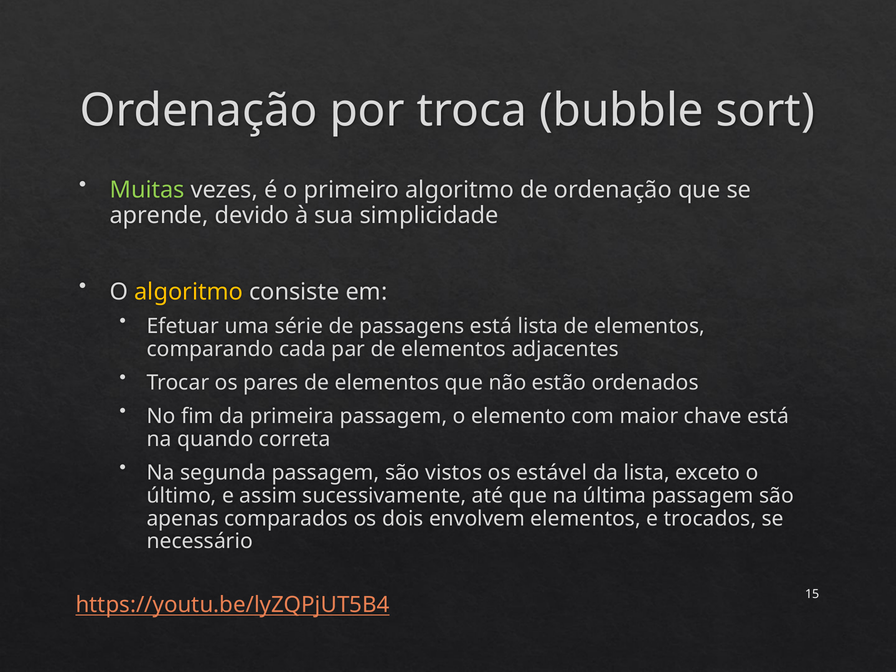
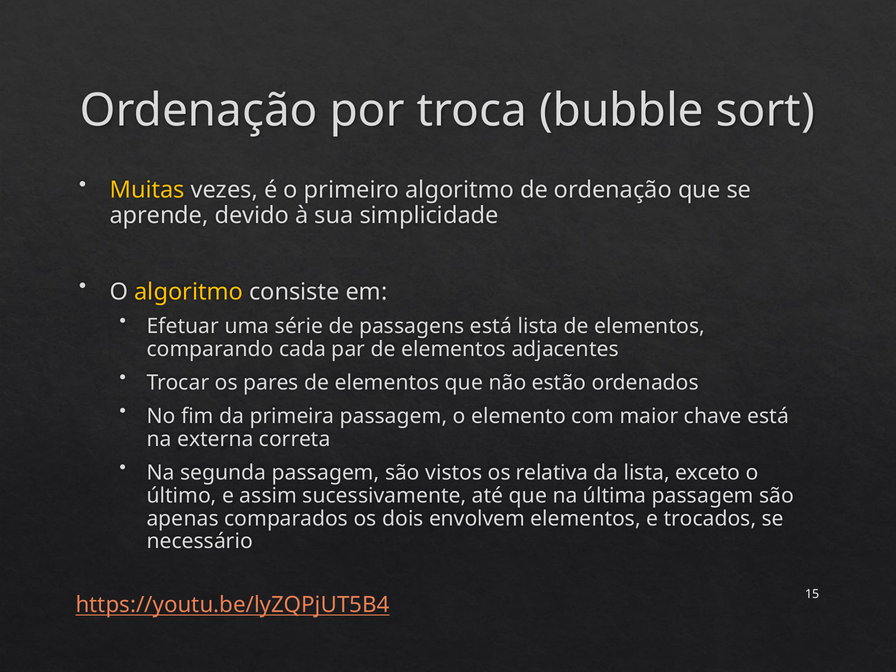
Muitas colour: light green -> yellow
quando: quando -> externa
estável: estável -> relativa
